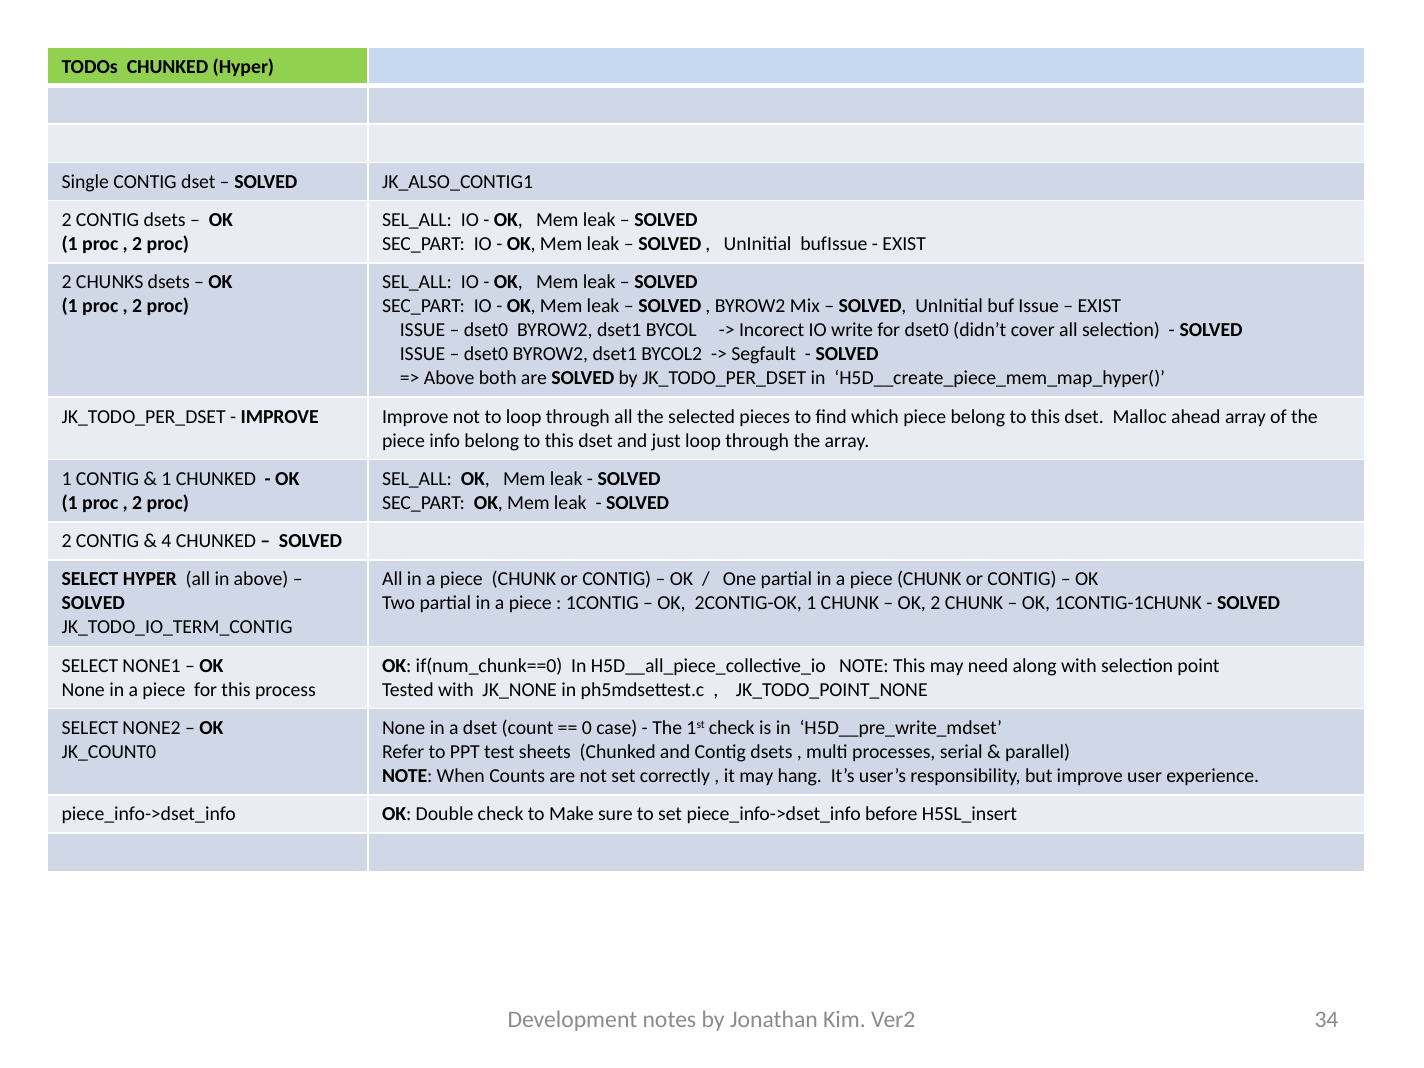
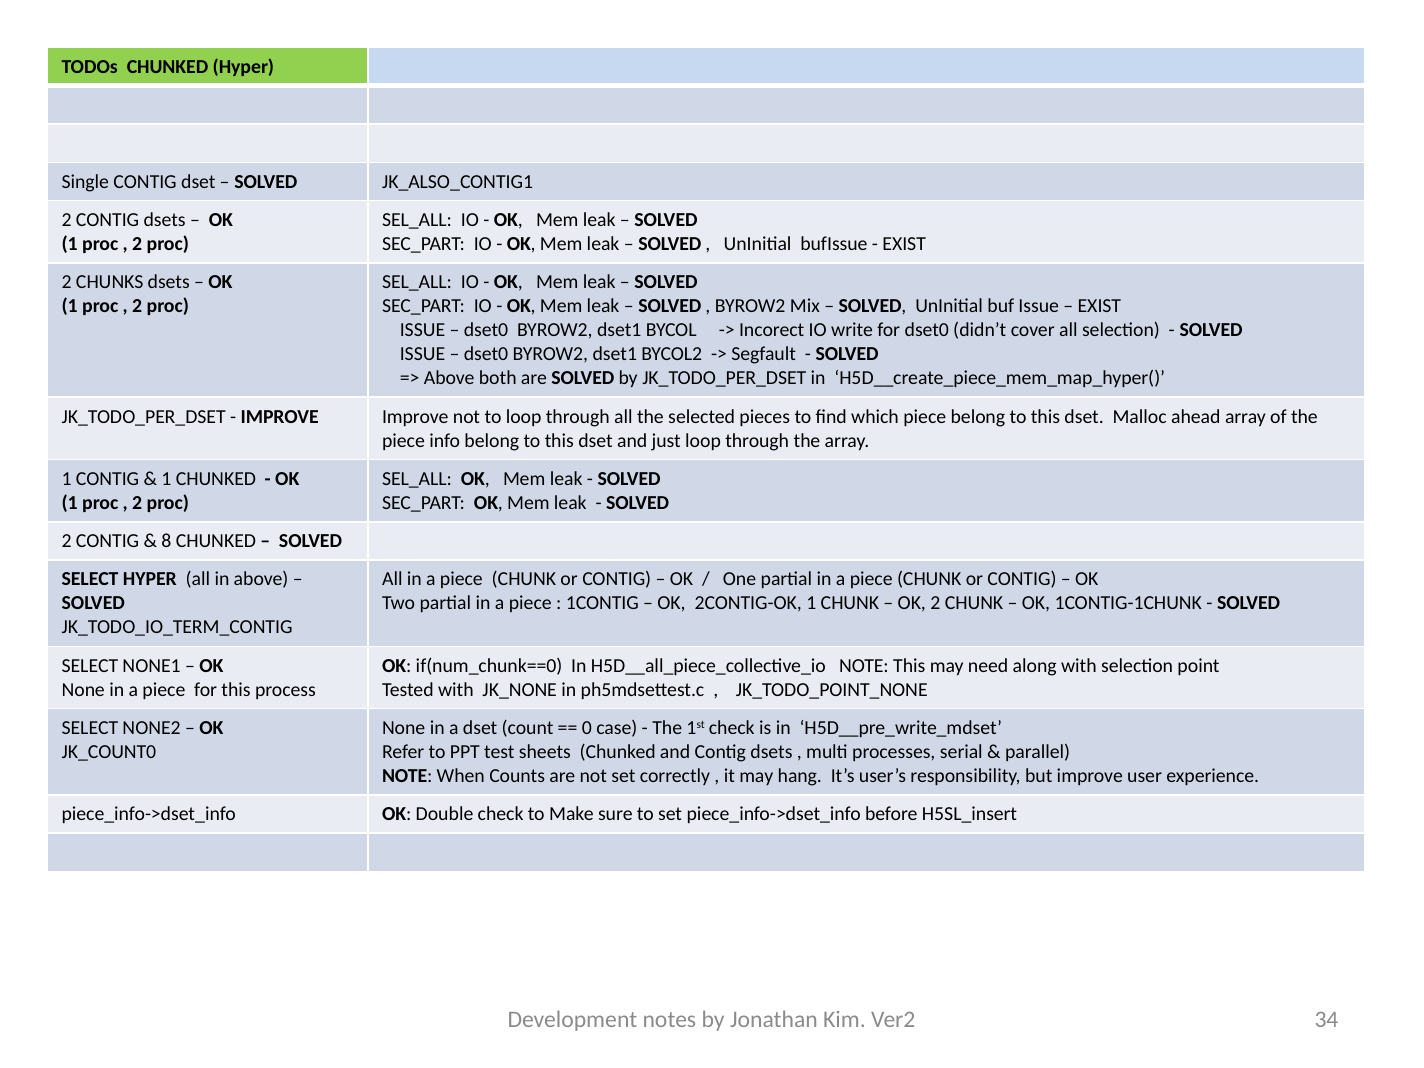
4: 4 -> 8
